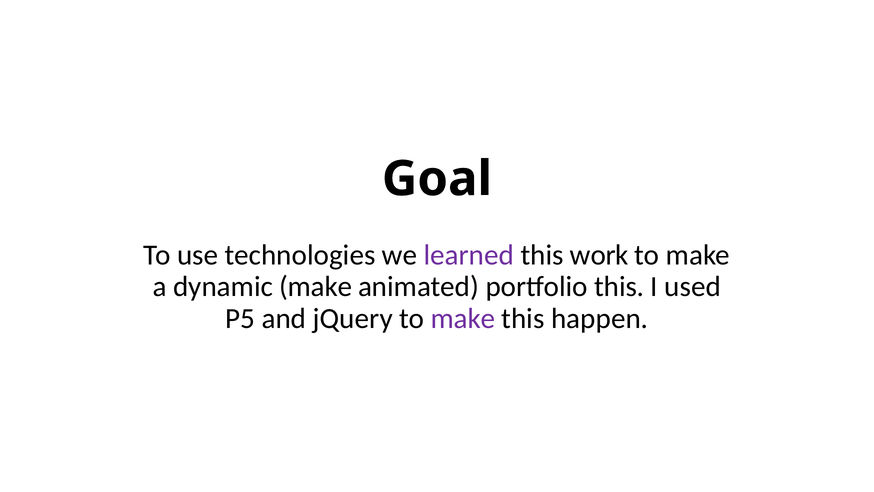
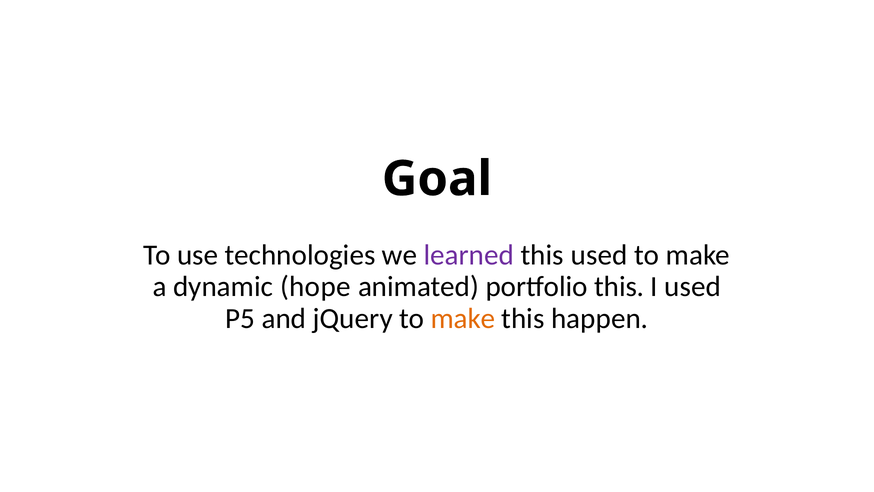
this work: work -> used
dynamic make: make -> hope
make at (463, 318) colour: purple -> orange
